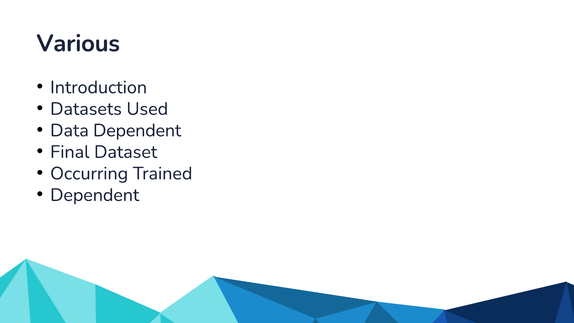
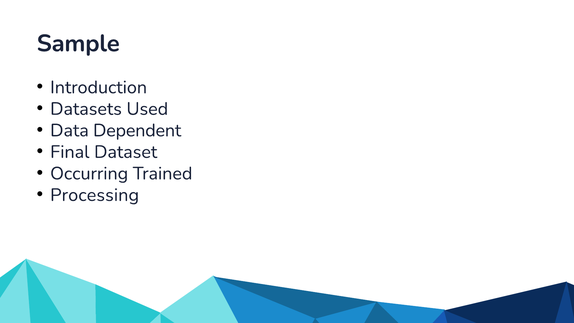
Various: Various -> Sample
Dependent at (95, 195): Dependent -> Processing
